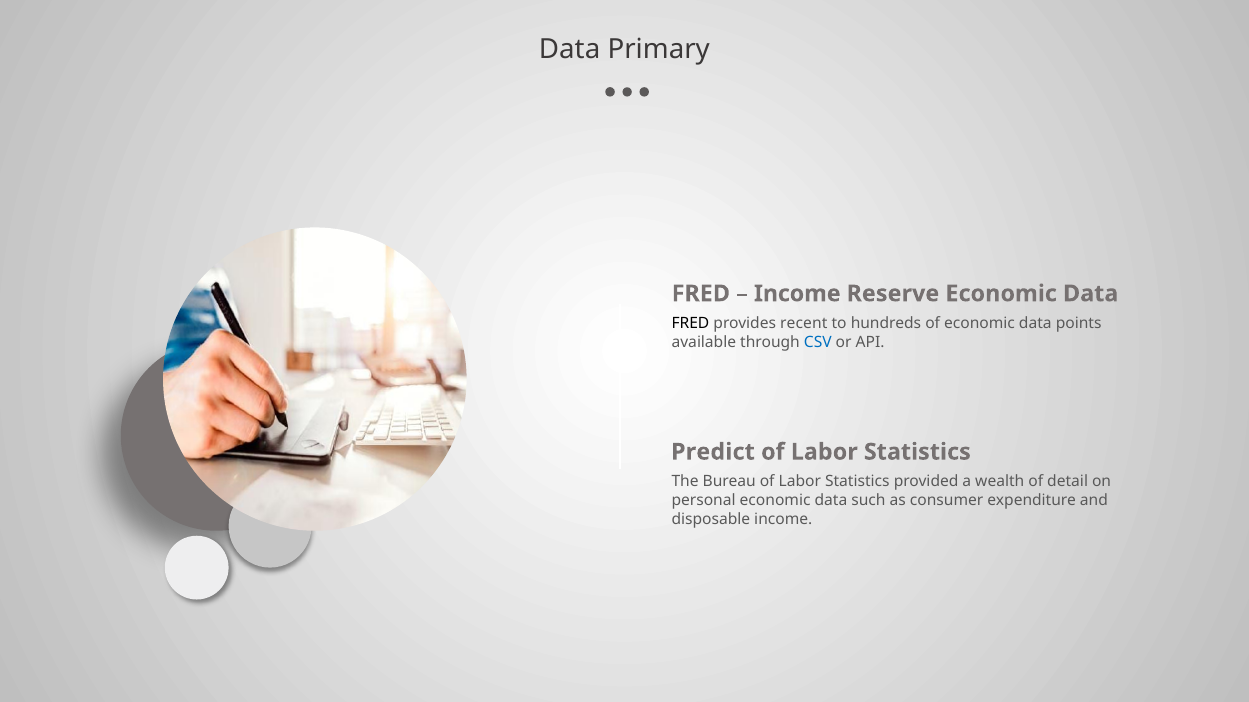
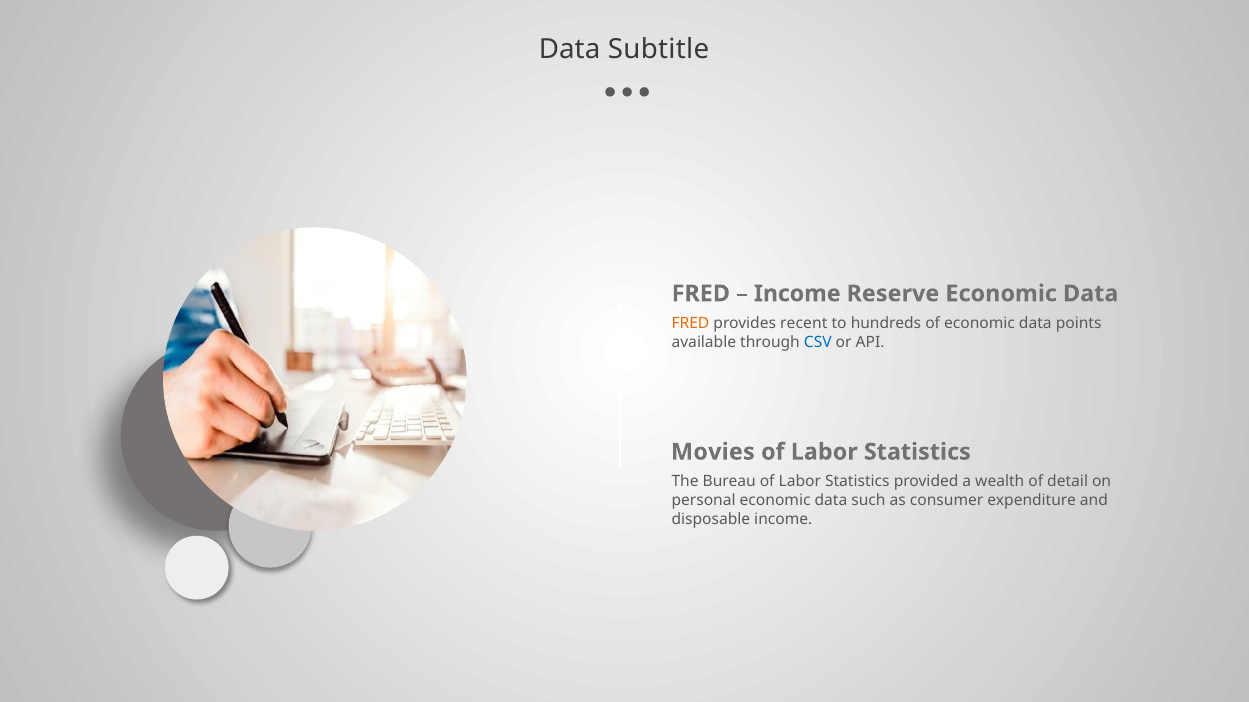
Primary: Primary -> Subtitle
FRED at (690, 324) colour: black -> orange
Predict: Predict -> Movies
